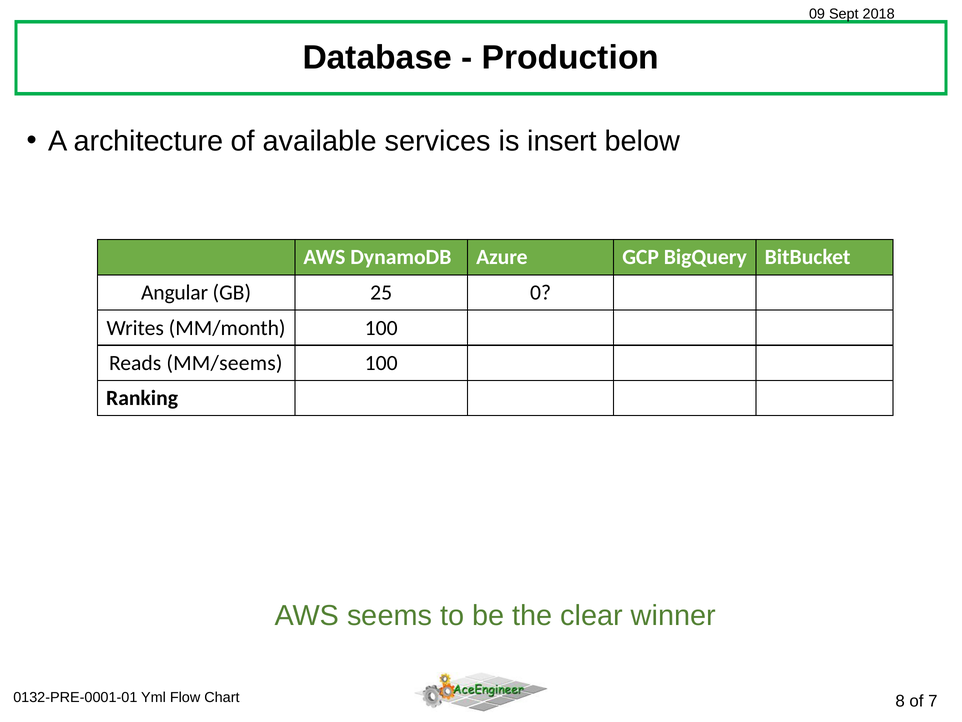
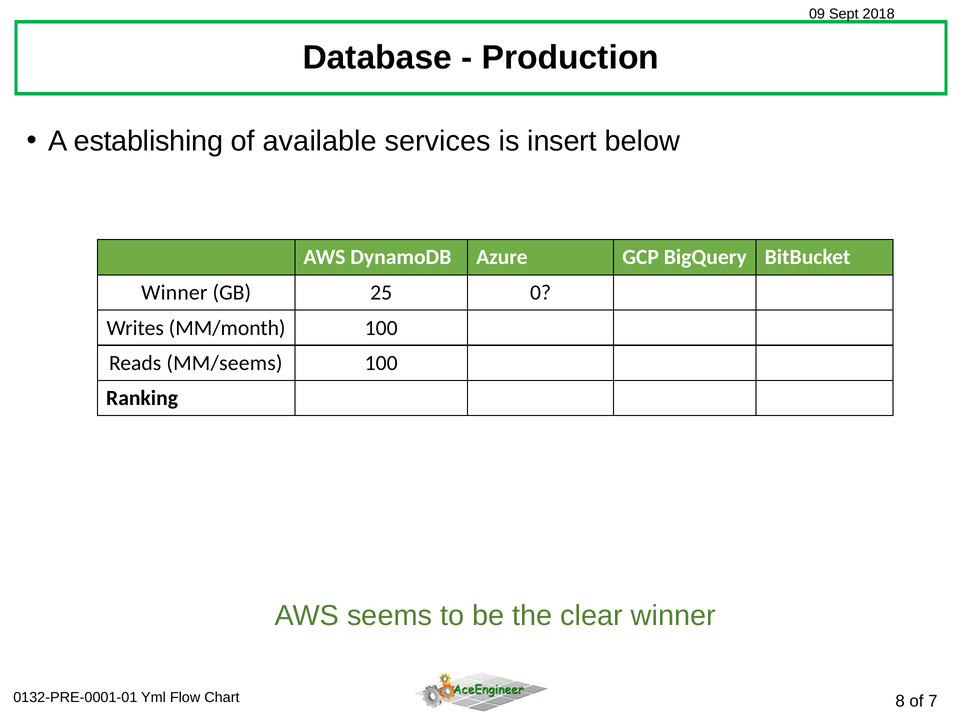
architecture: architecture -> establishing
Angular at (175, 293): Angular -> Winner
